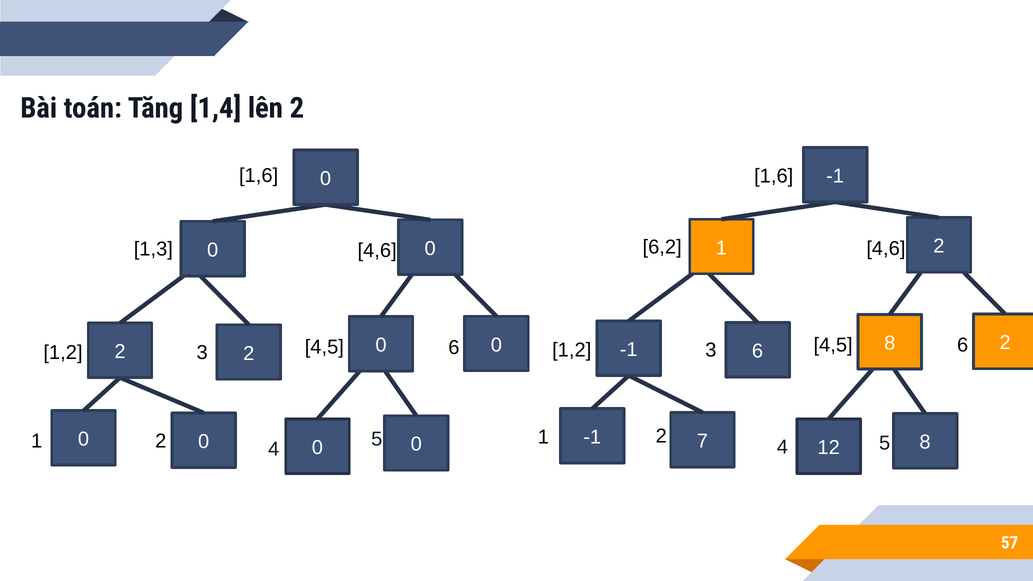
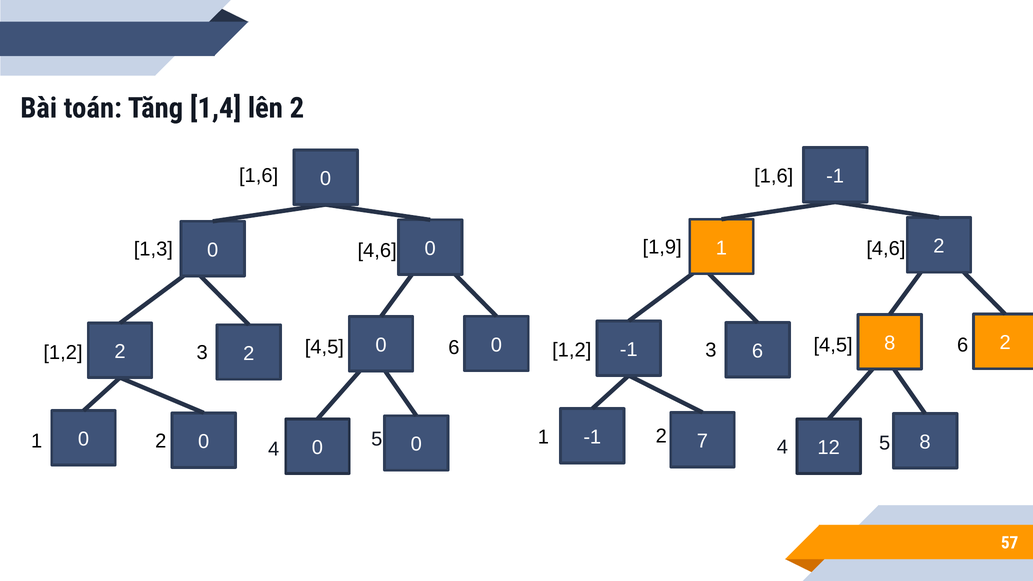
6,2: 6,2 -> 1,9
